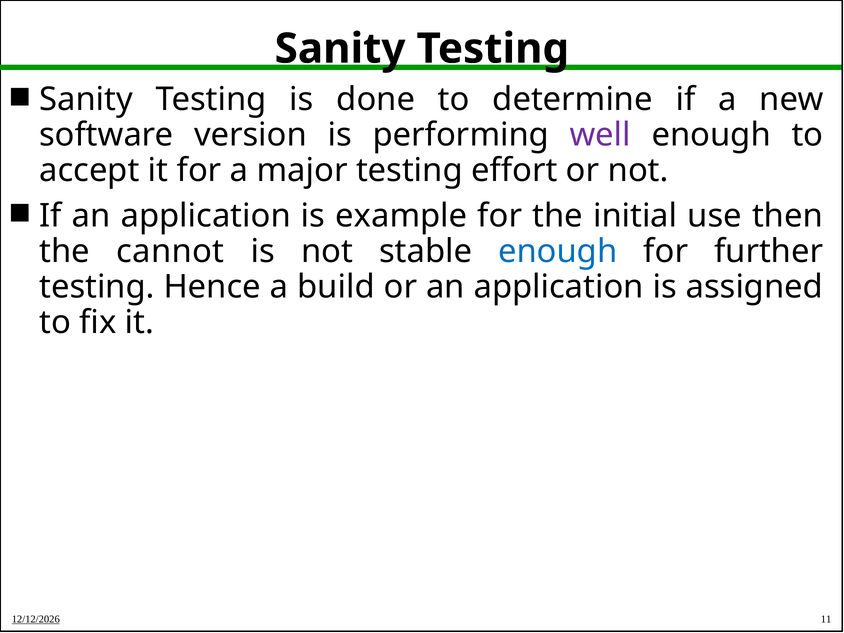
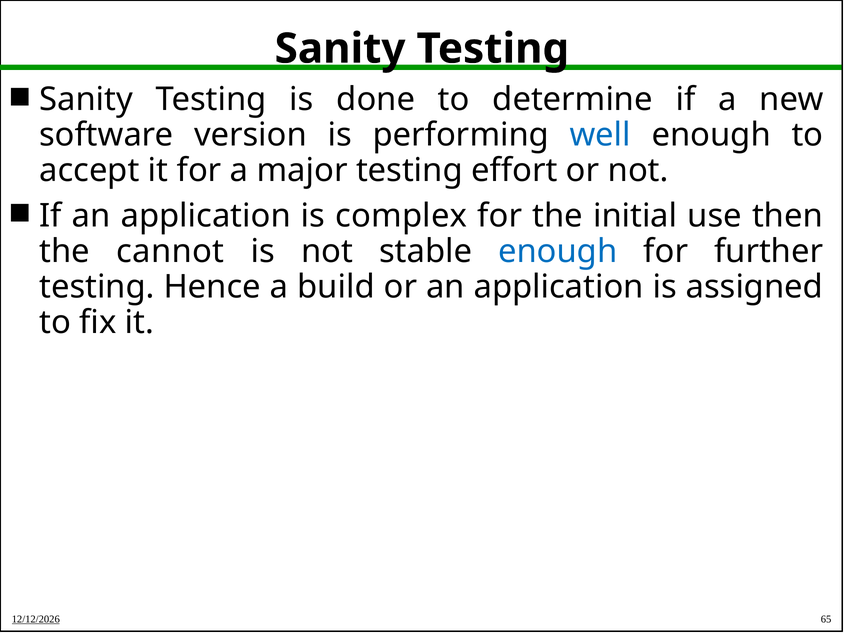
well colour: purple -> blue
example: example -> complex
11: 11 -> 65
